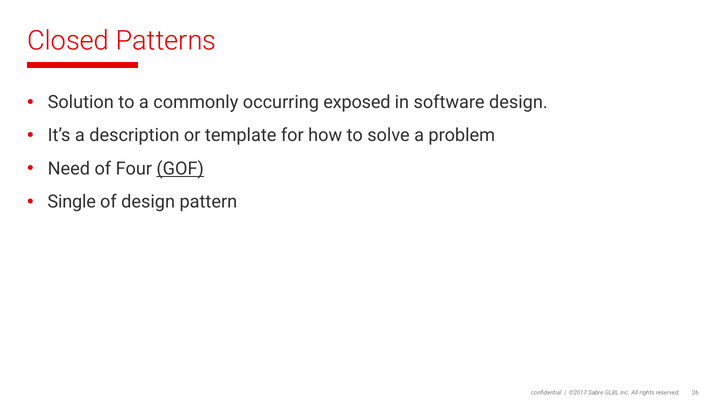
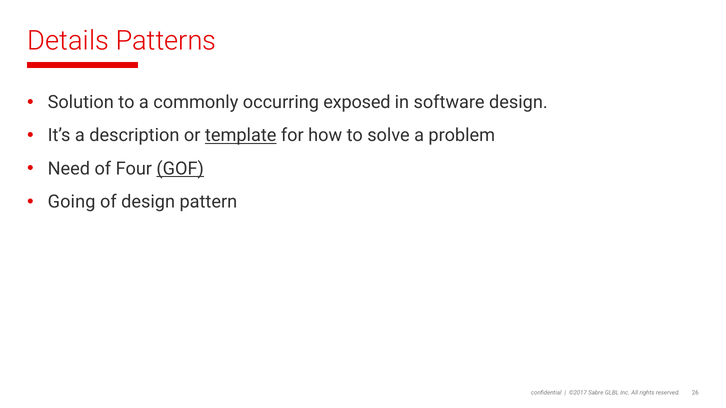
Closed: Closed -> Details
template underline: none -> present
Single: Single -> Going
